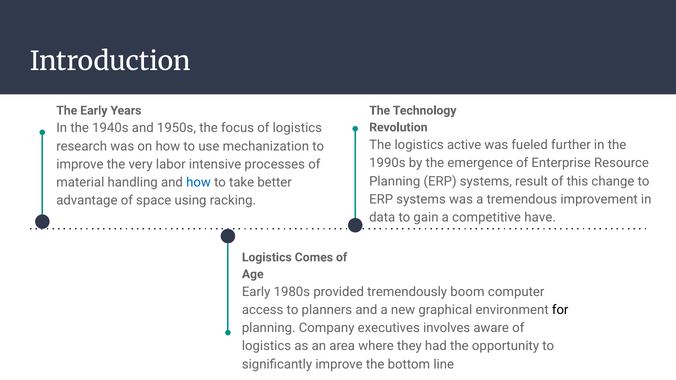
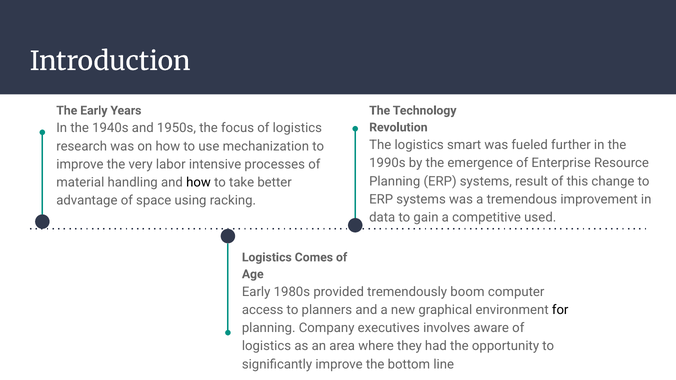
active: active -> smart
how at (198, 183) colour: blue -> black
have: have -> used
